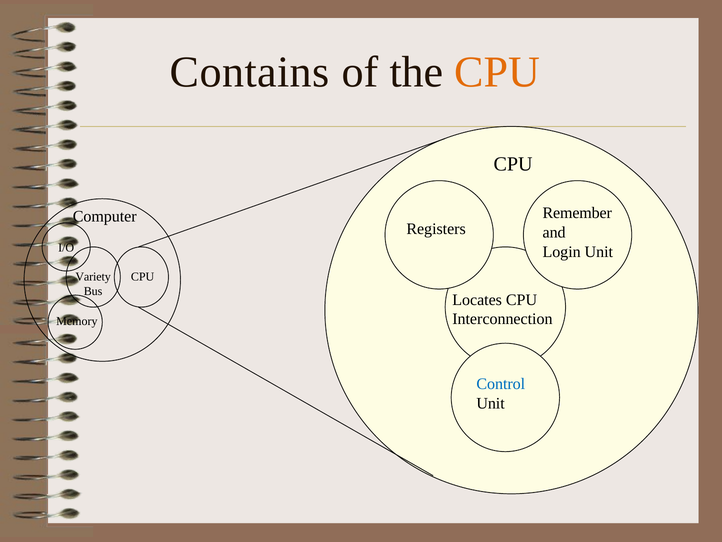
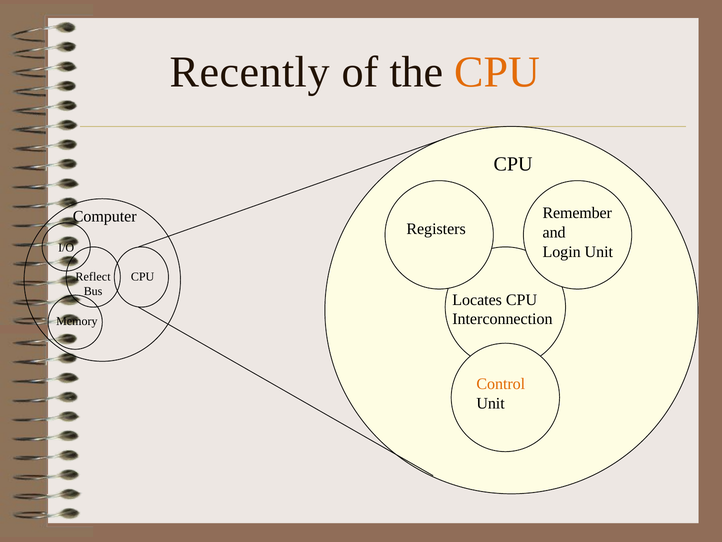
Contains: Contains -> Recently
Variety: Variety -> Reflect
Control colour: blue -> orange
